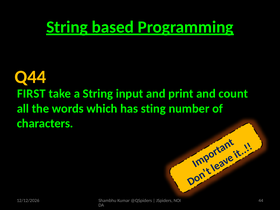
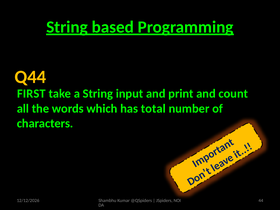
sting: sting -> total
